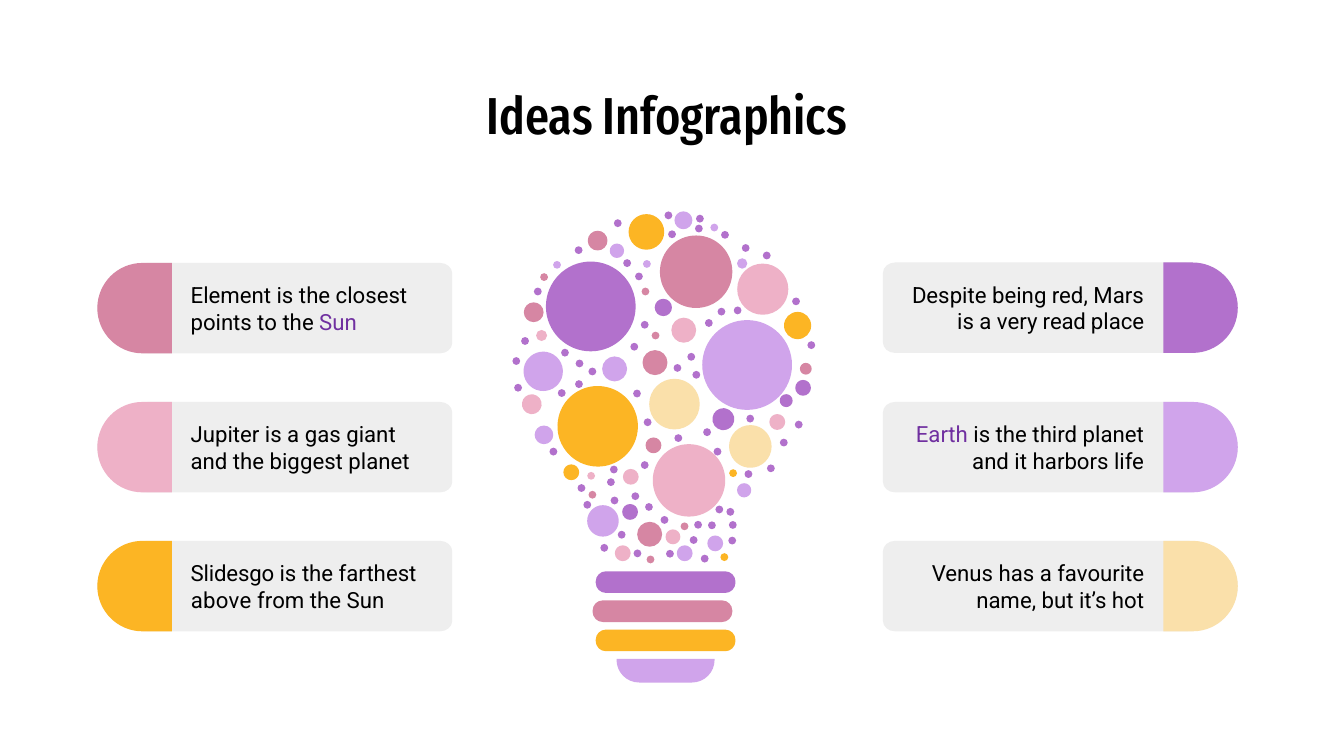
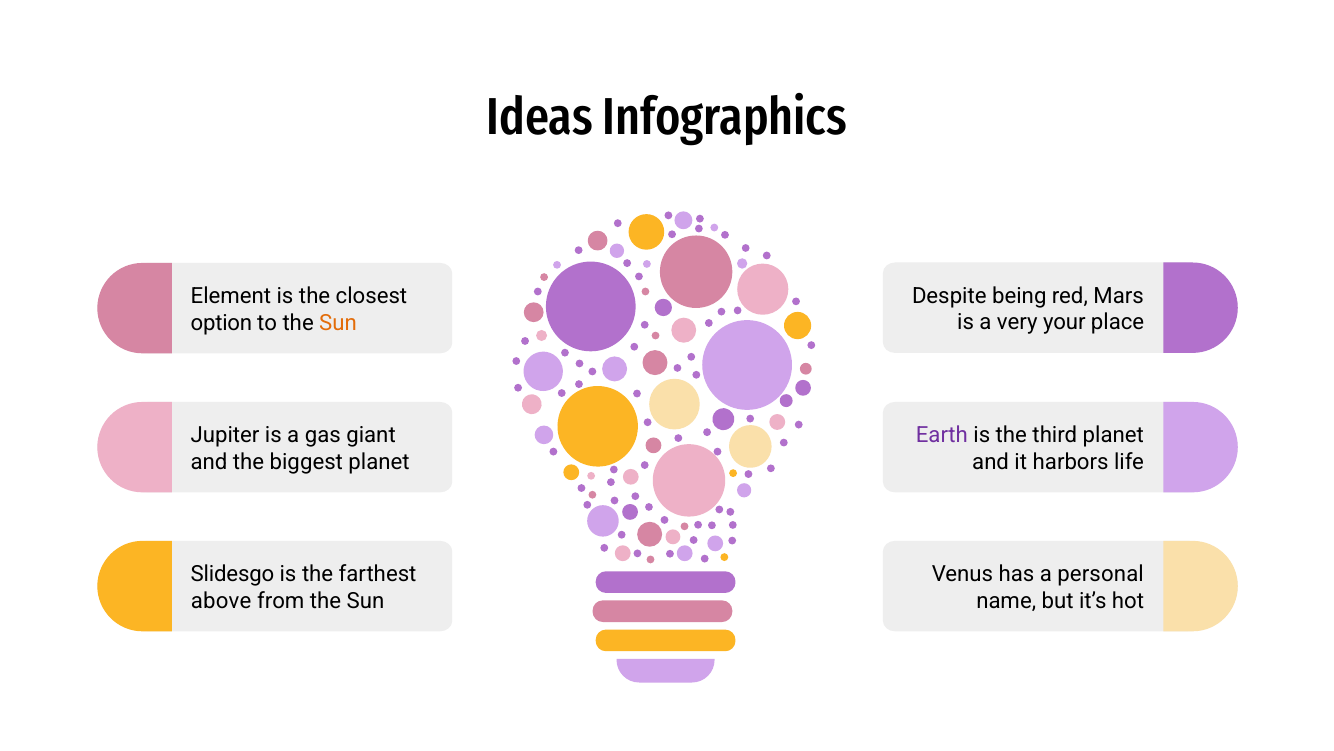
read: read -> your
points: points -> option
Sun at (338, 323) colour: purple -> orange
favourite: favourite -> personal
